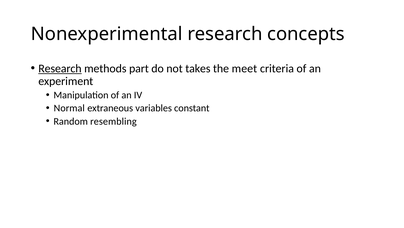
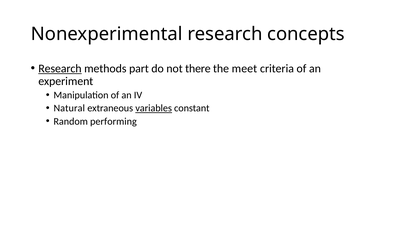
takes: takes -> there
Normal: Normal -> Natural
variables underline: none -> present
resembling: resembling -> performing
